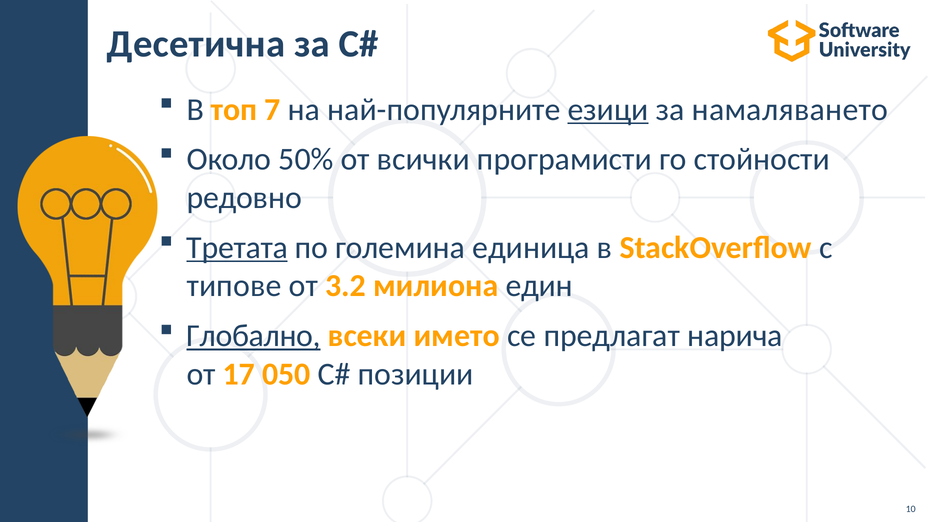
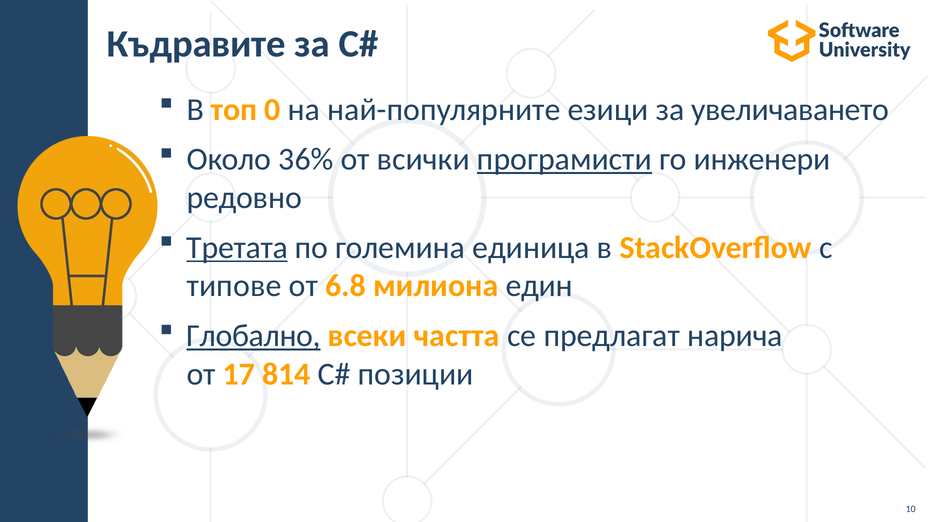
Десетична: Десетична -> Къдравите
7: 7 -> 0
езици underline: present -> none
намаляването: намаляването -> увеличаването
50%: 50% -> 36%
програмисти underline: none -> present
стойности: стойности -> инженери
3.2: 3.2 -> 6.8
името: името -> частта
050: 050 -> 814
